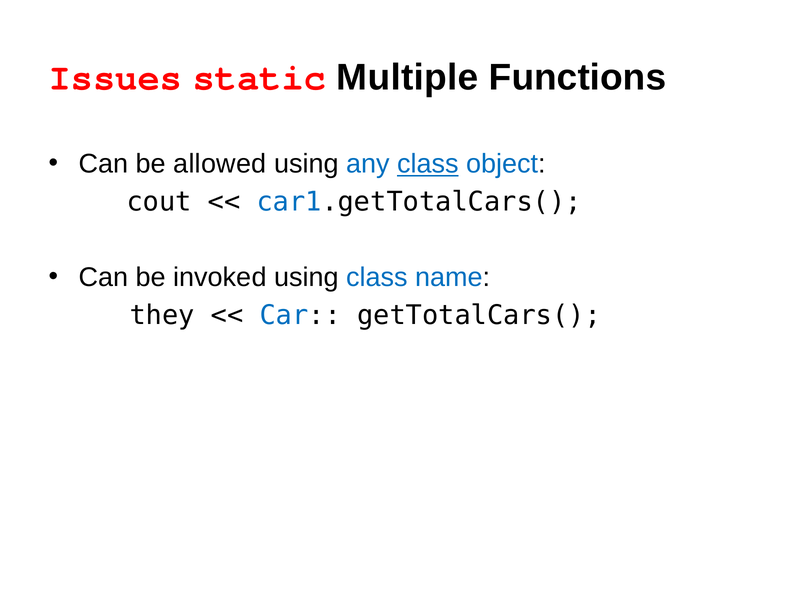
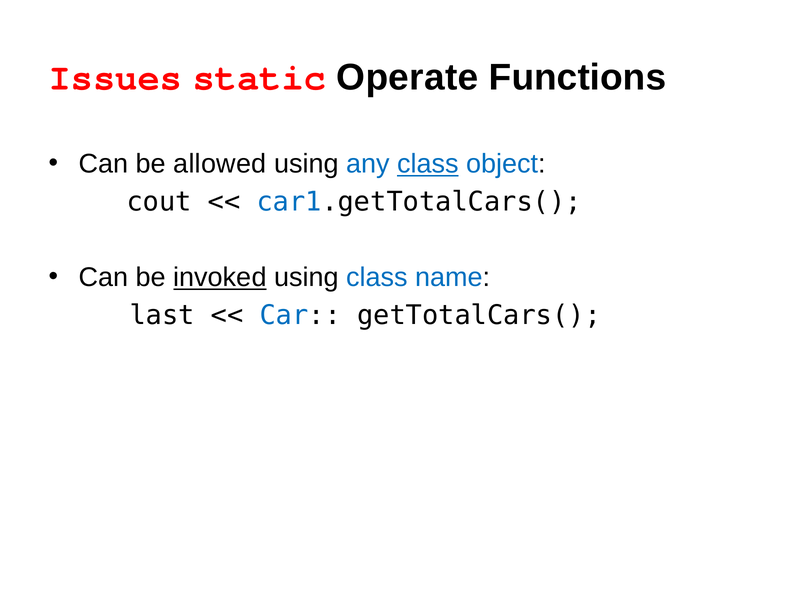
Multiple: Multiple -> Operate
invoked underline: none -> present
they: they -> last
